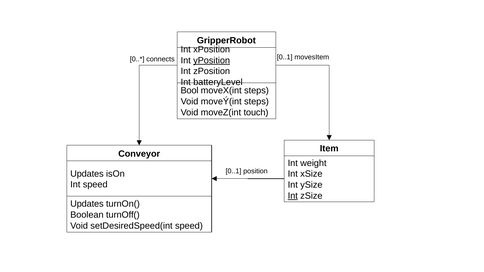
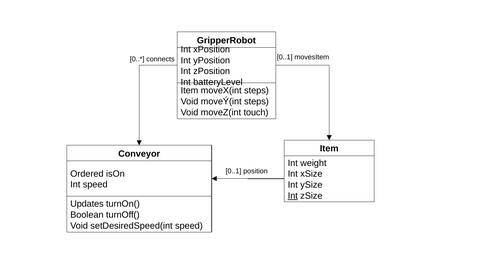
yPosition underline: present -> none
Bool at (190, 91): Bool -> Item
Updates at (87, 174): Updates -> Ordered
